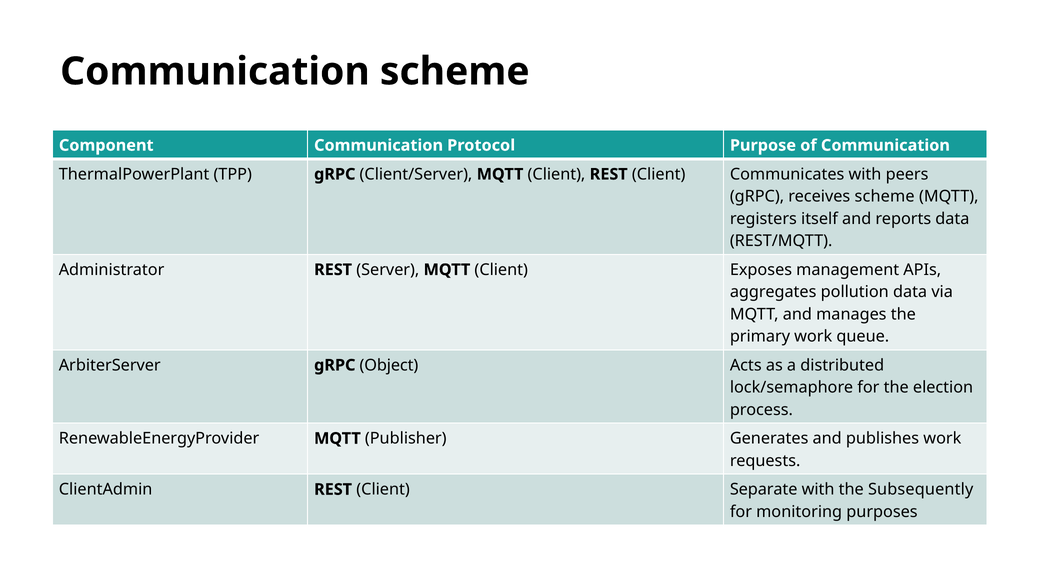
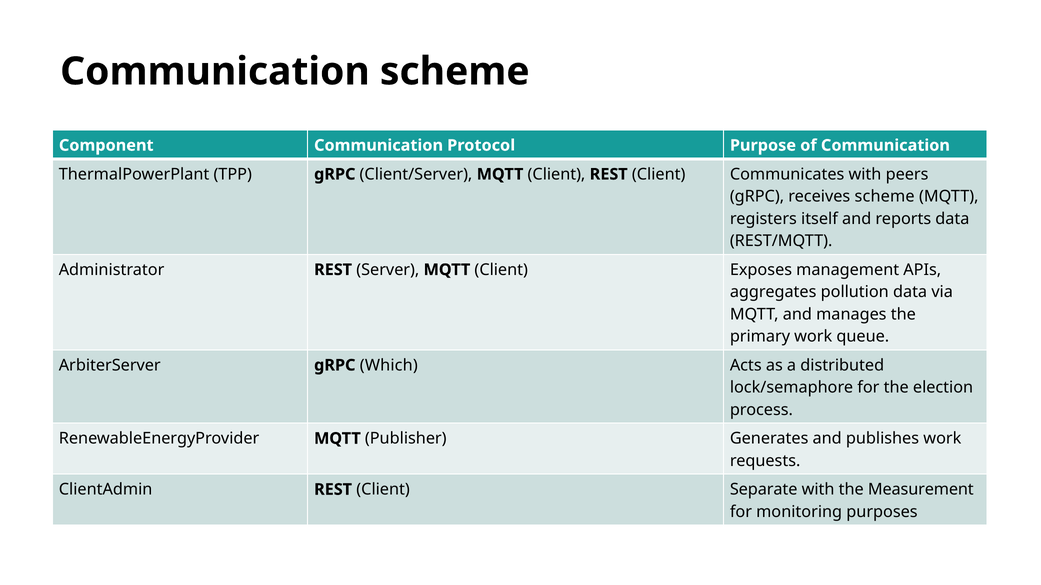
Object: Object -> Which
Subsequently: Subsequently -> Measurement
